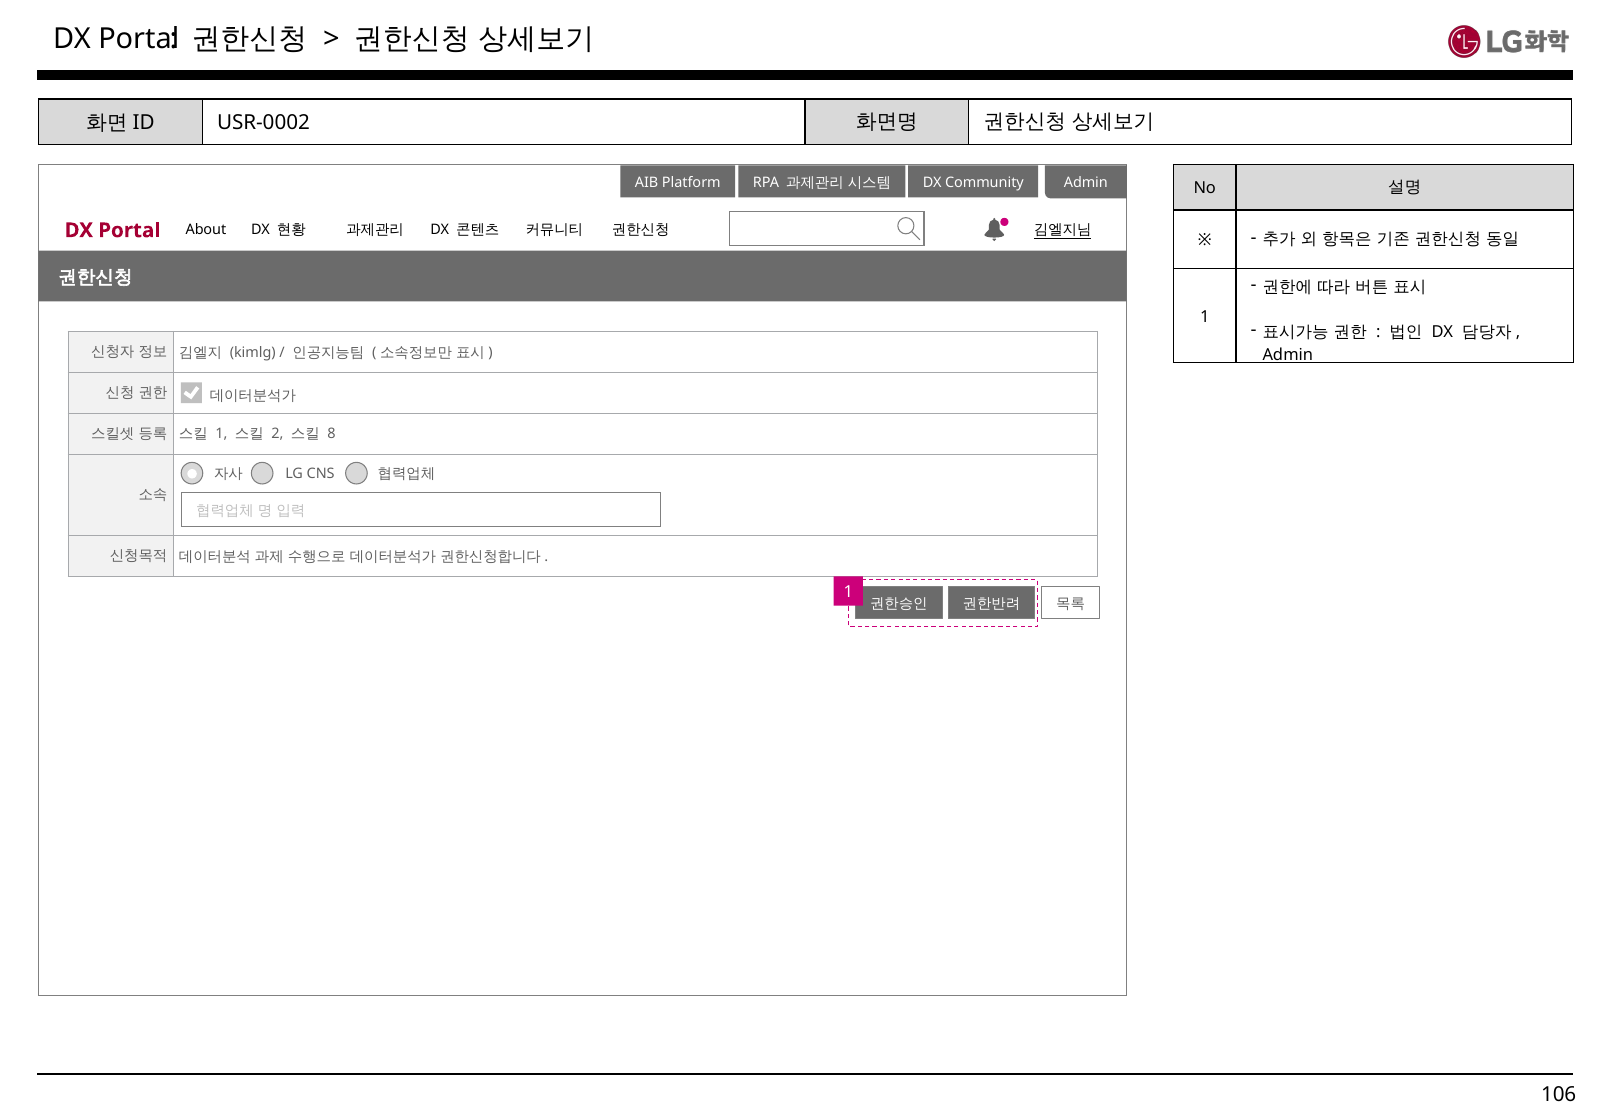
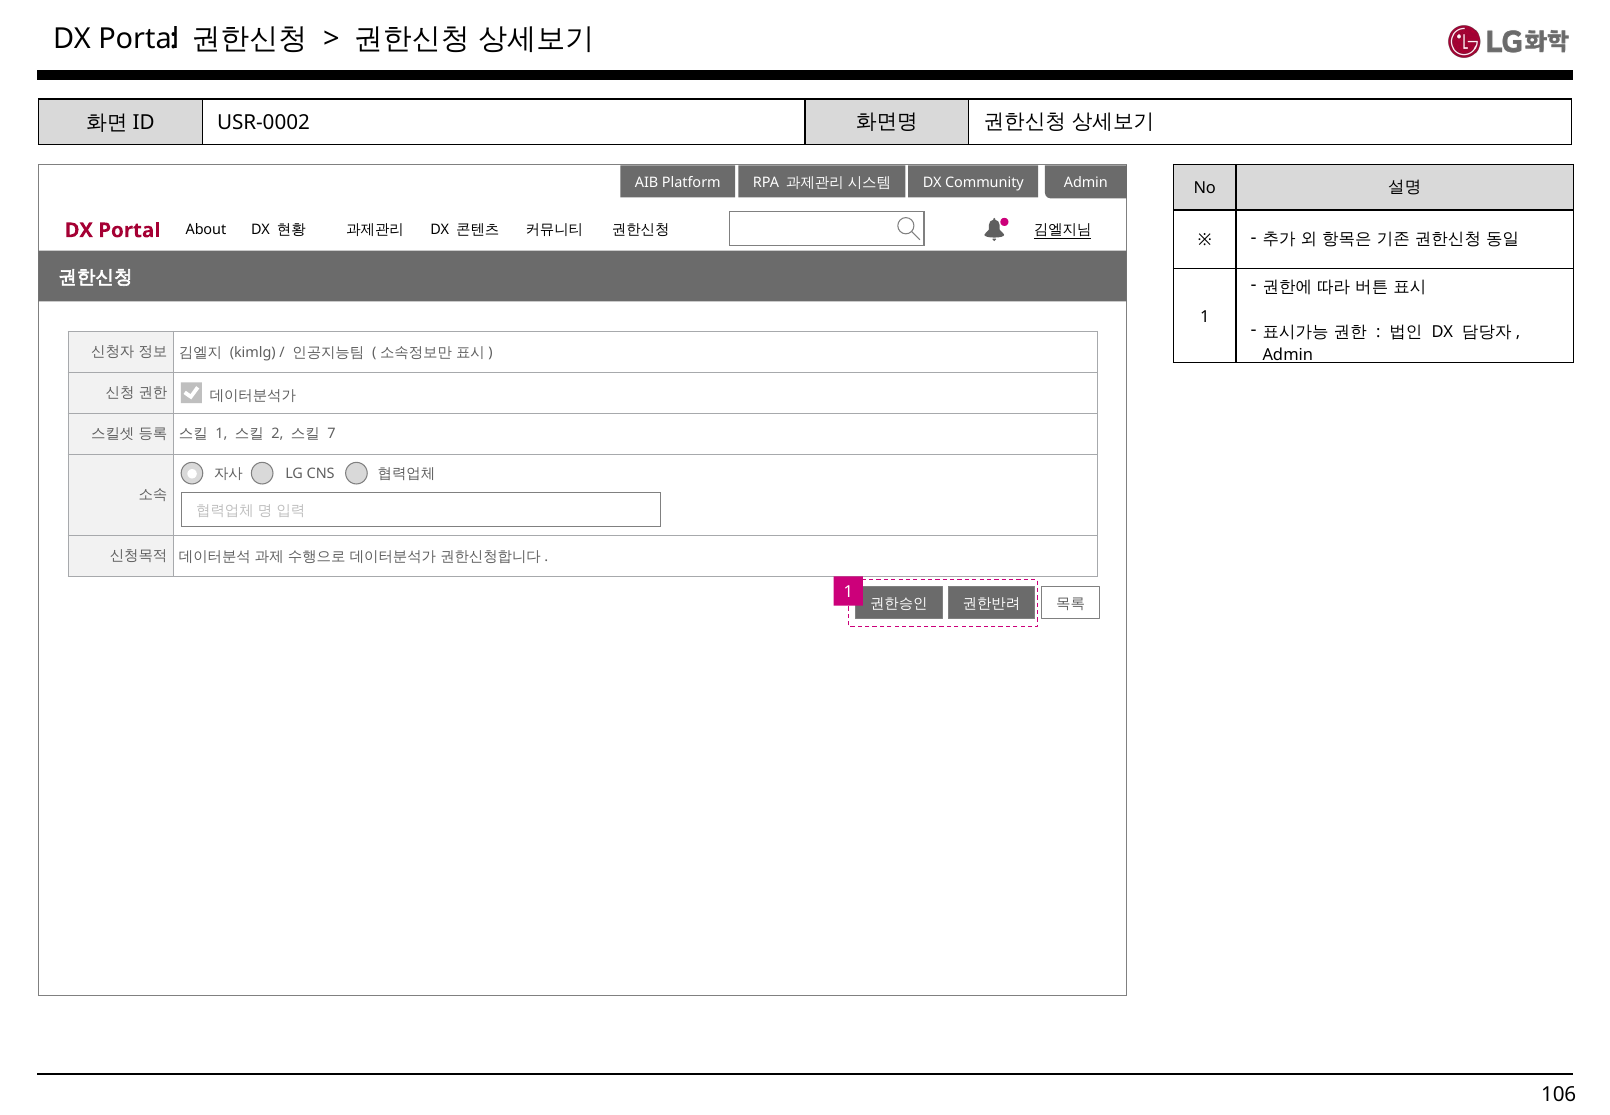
8: 8 -> 7
